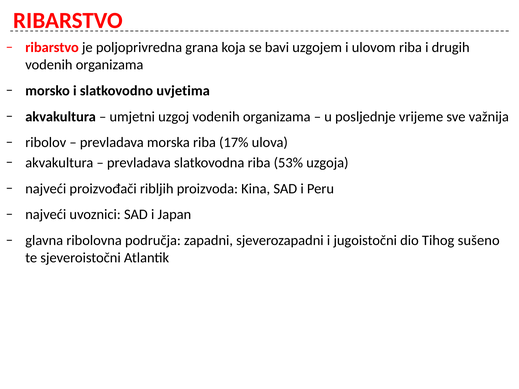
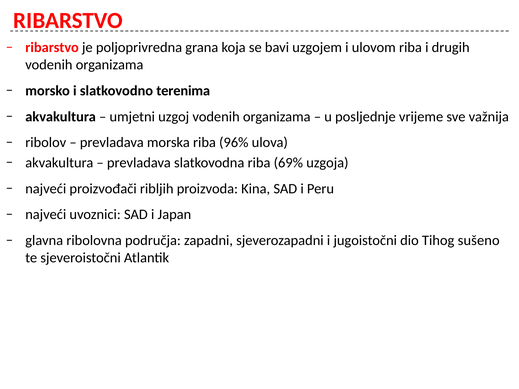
uvjetima: uvjetima -> terenima
17%: 17% -> 96%
53%: 53% -> 69%
